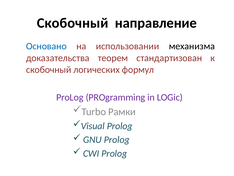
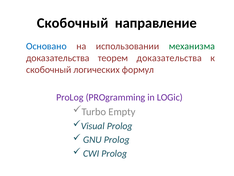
механизма colour: black -> green
теорем стандартизован: стандартизован -> доказательства
Рамки: Рамки -> Empty
